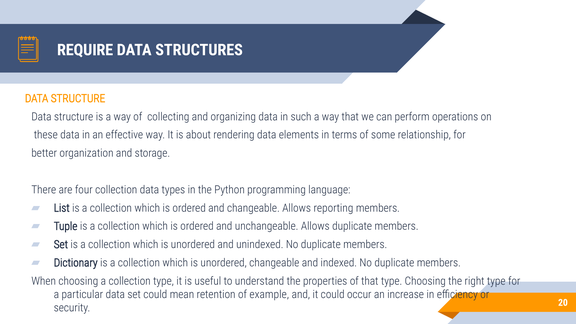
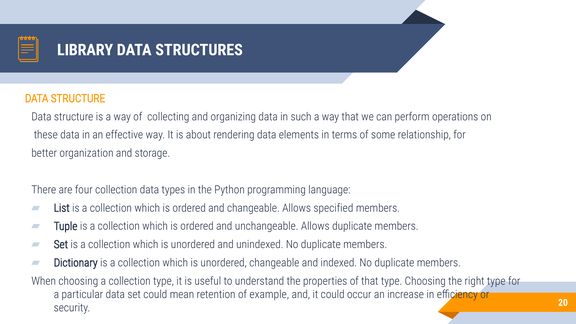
REQUIRE: REQUIRE -> LIBRARY
reporting: reporting -> specified
